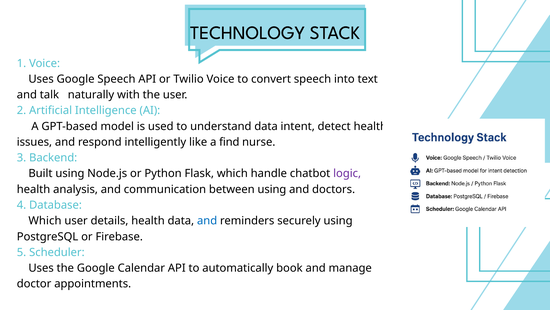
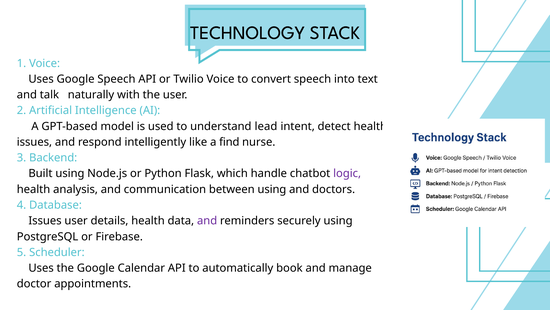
understand data: data -> lead
Which at (45, 220): Which -> Issues
and at (207, 220) colour: blue -> purple
